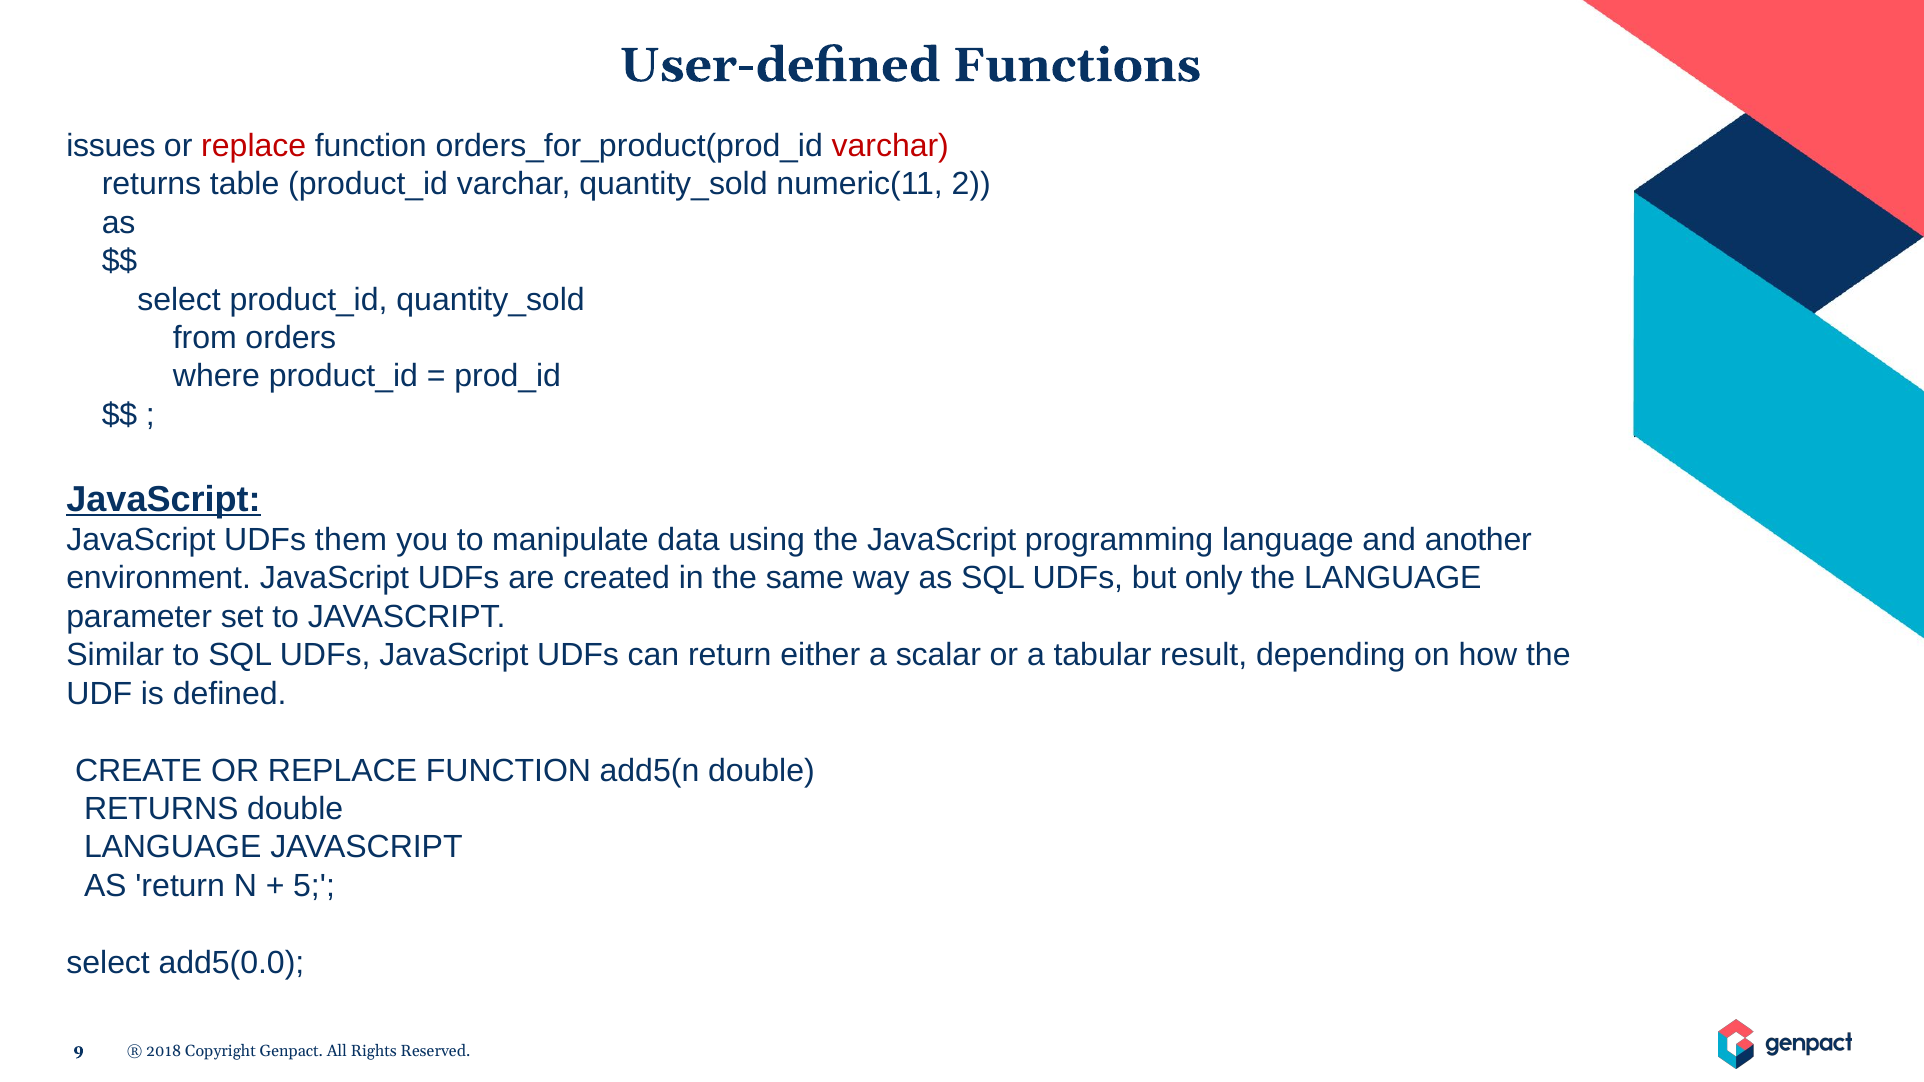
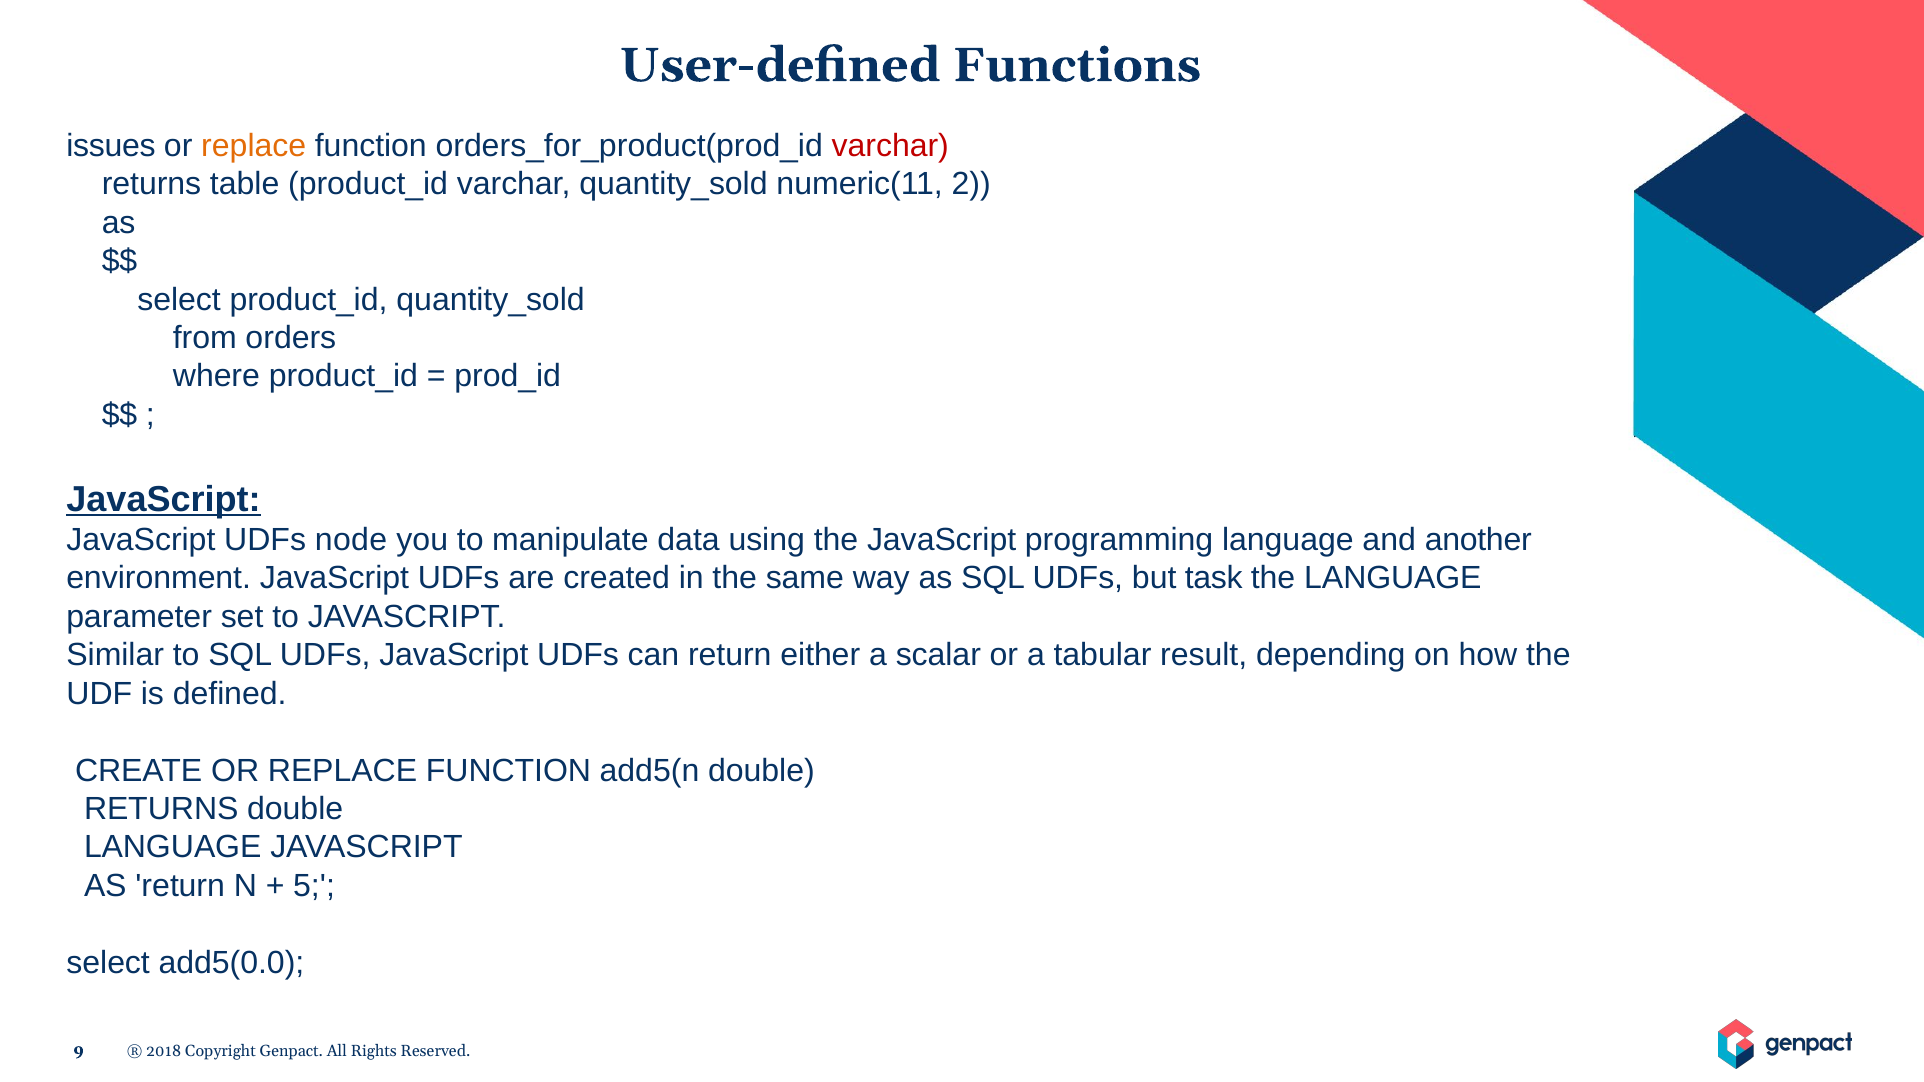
replace at (254, 146) colour: red -> orange
them: them -> node
only: only -> task
